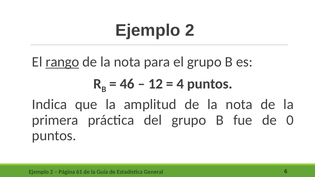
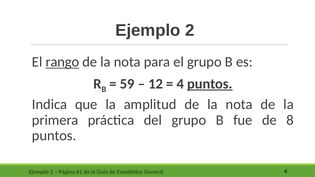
46: 46 -> 59
puntos at (210, 84) underline: none -> present
0: 0 -> 8
